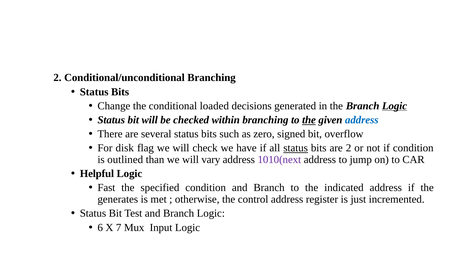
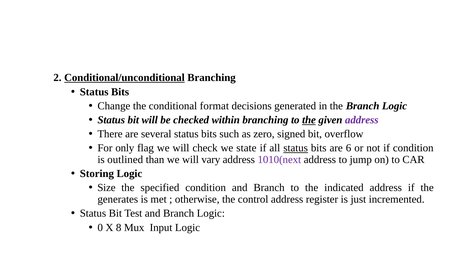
Conditional/unconditional underline: none -> present
loaded: loaded -> format
Logic at (395, 106) underline: present -> none
address at (362, 120) colour: blue -> purple
disk: disk -> only
have: have -> state
are 2: 2 -> 6
Helpful: Helpful -> Storing
Fast: Fast -> Size
6: 6 -> 0
7: 7 -> 8
